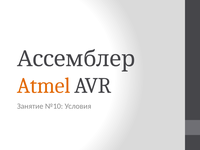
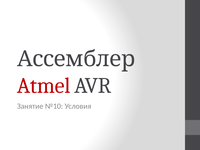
Atmel colour: orange -> red
